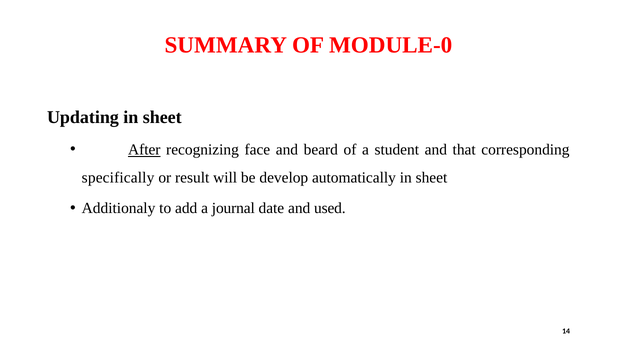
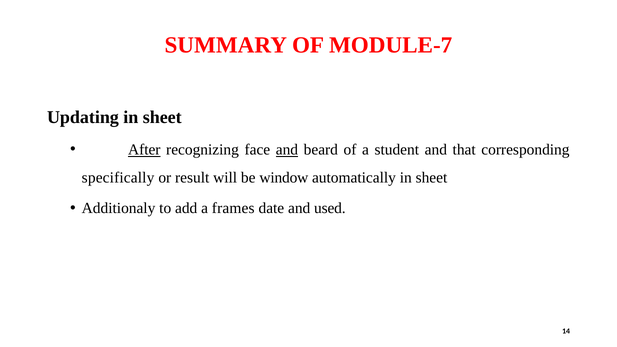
MODULE-0: MODULE-0 -> MODULE-7
and at (287, 150) underline: none -> present
develop: develop -> window
journal: journal -> frames
